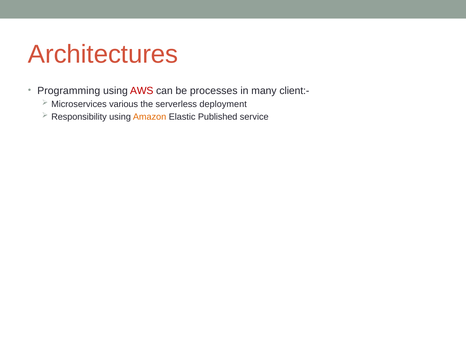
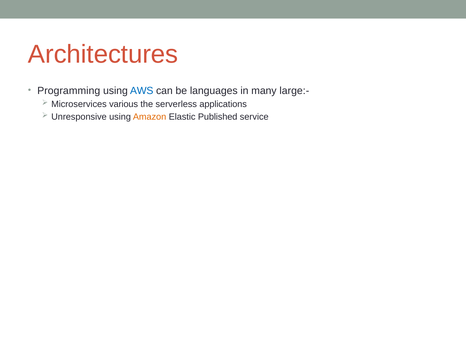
AWS colour: red -> blue
processes: processes -> languages
client:-: client:- -> large:-
deployment: deployment -> applications
Responsibility: Responsibility -> Unresponsive
